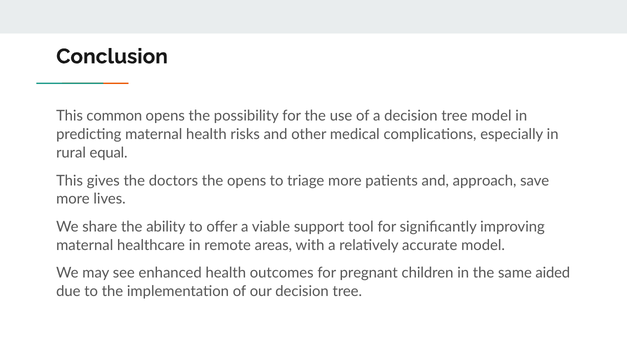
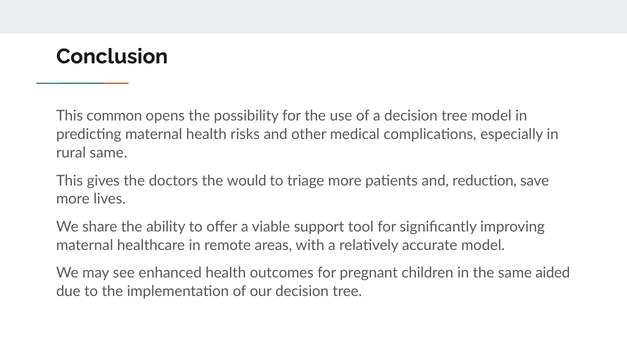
rural equal: equal -> same
the opens: opens -> would
approach: approach -> reduction
